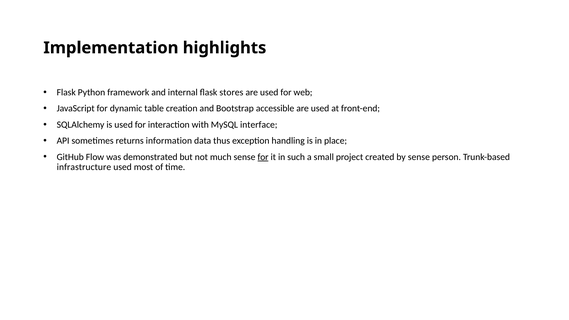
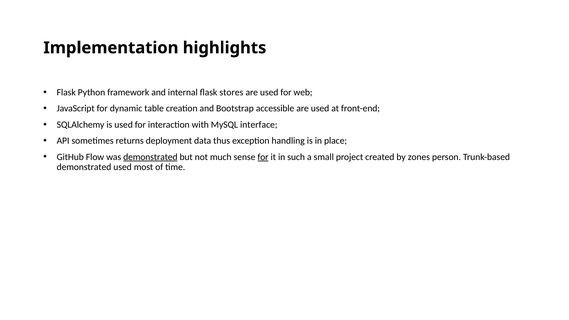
information: information -> deployment
demonstrated at (150, 157) underline: none -> present
by sense: sense -> zones
infrastructure at (84, 167): infrastructure -> demonstrated
